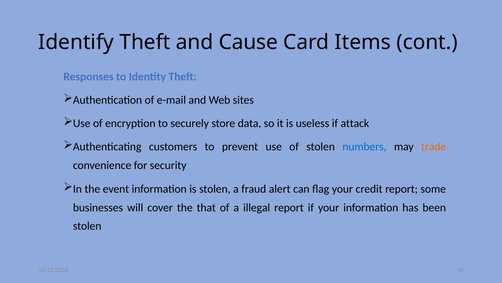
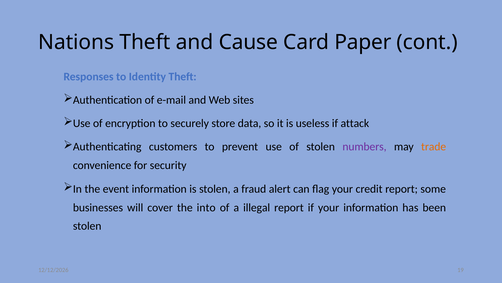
Identify: Identify -> Nations
Items: Items -> Paper
numbers colour: blue -> purple
that: that -> into
